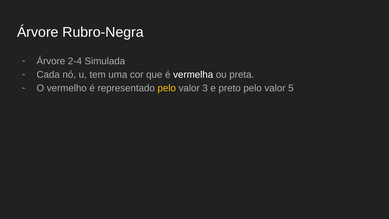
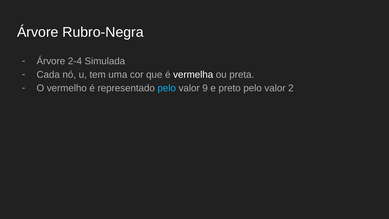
pelo at (167, 88) colour: yellow -> light blue
3: 3 -> 9
5: 5 -> 2
